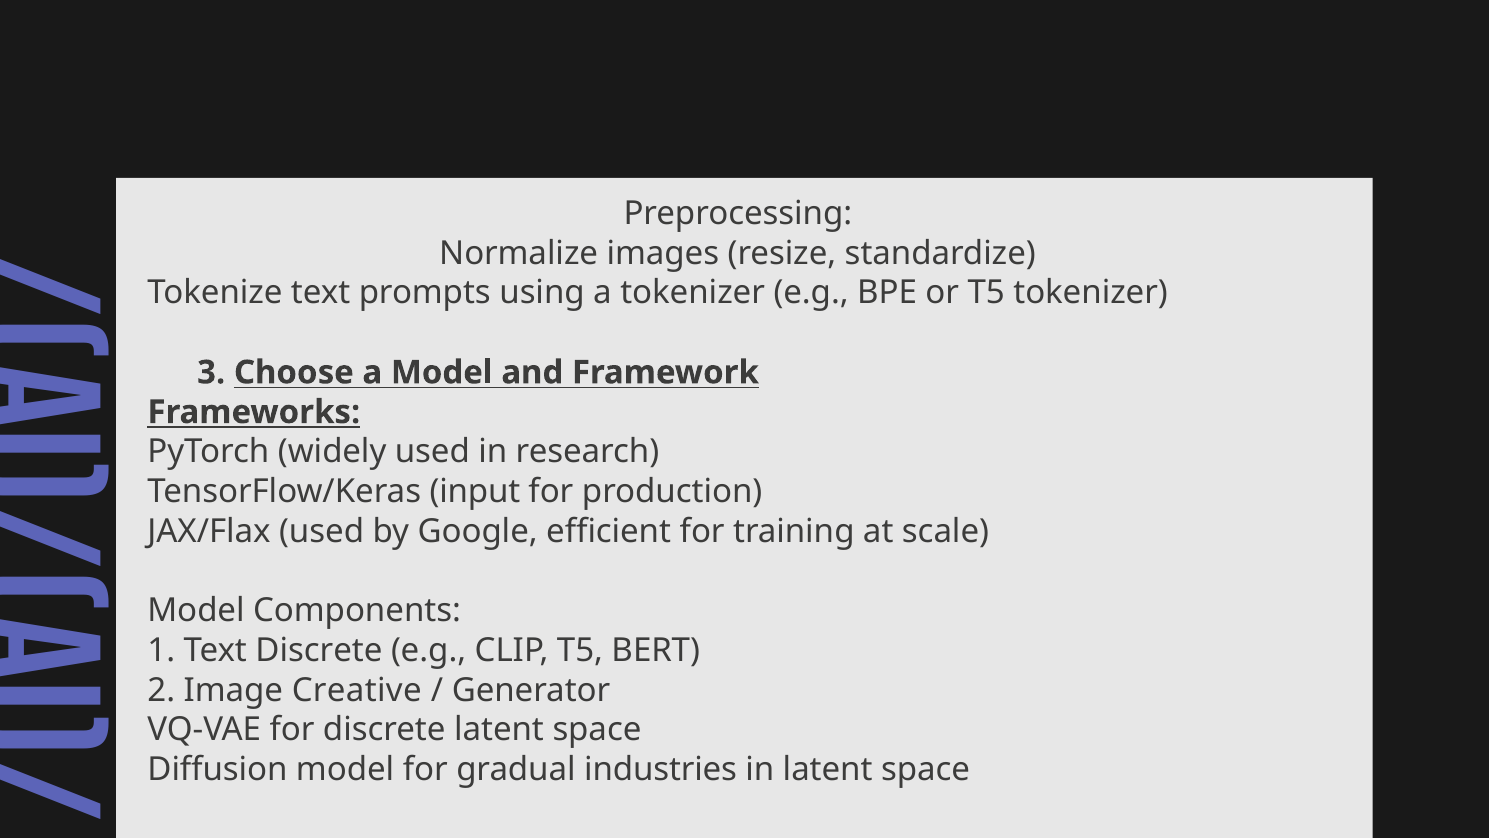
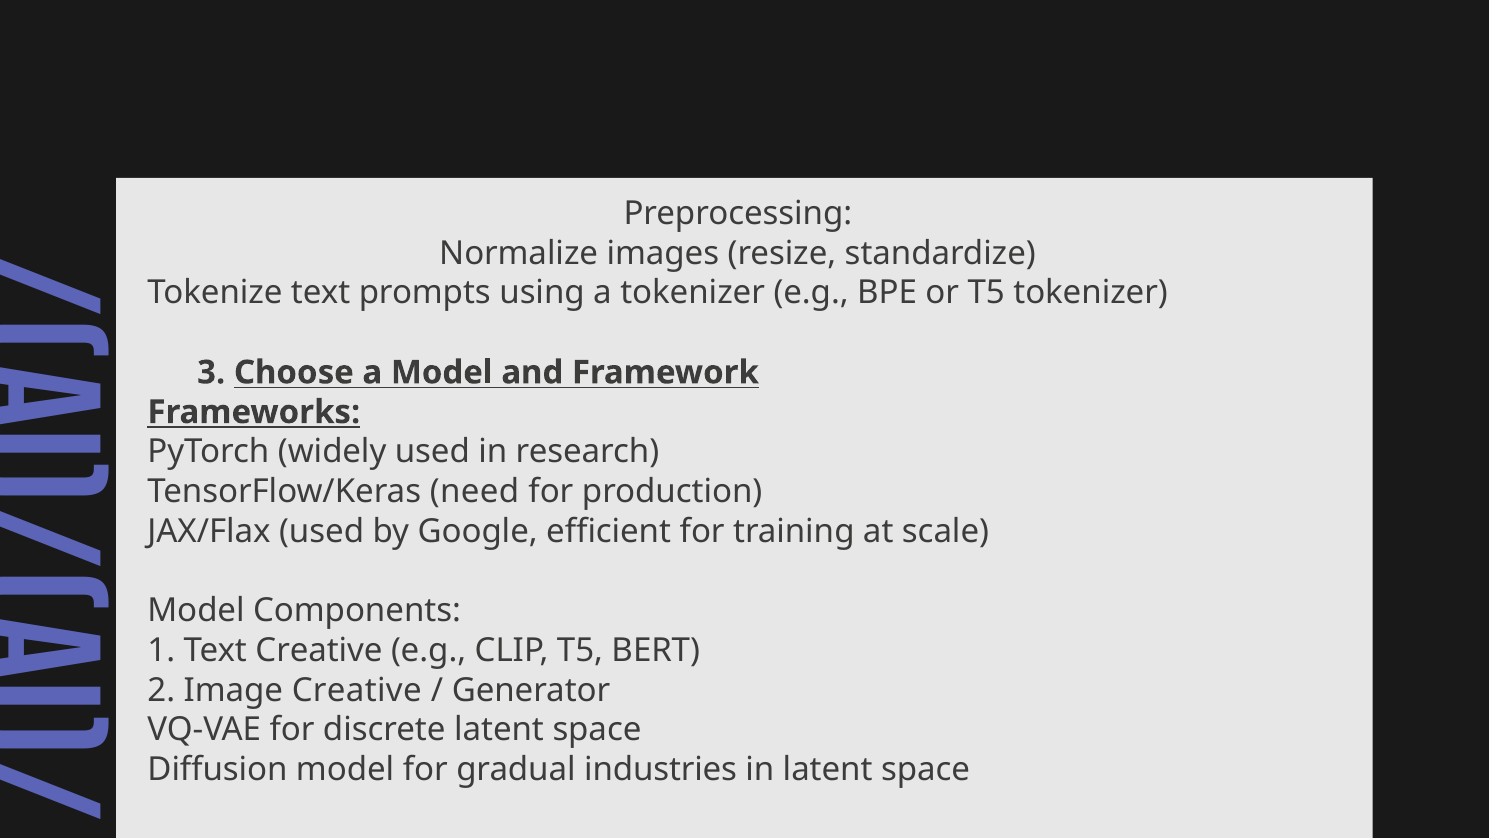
input: input -> need
Text Discrete: Discrete -> Creative
